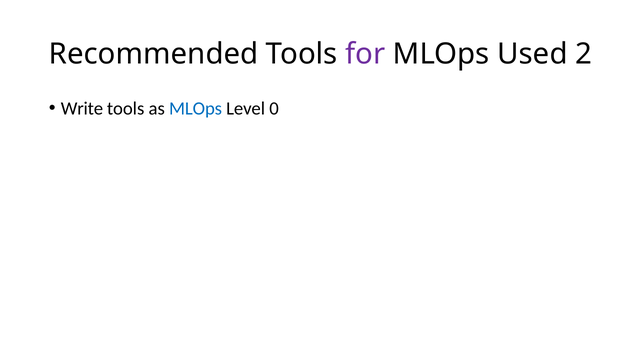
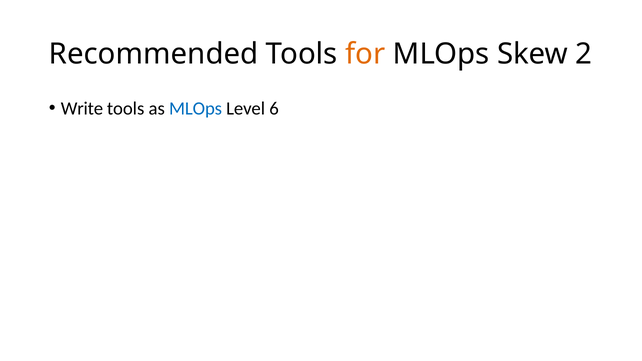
for colour: purple -> orange
Used: Used -> Skew
0: 0 -> 6
